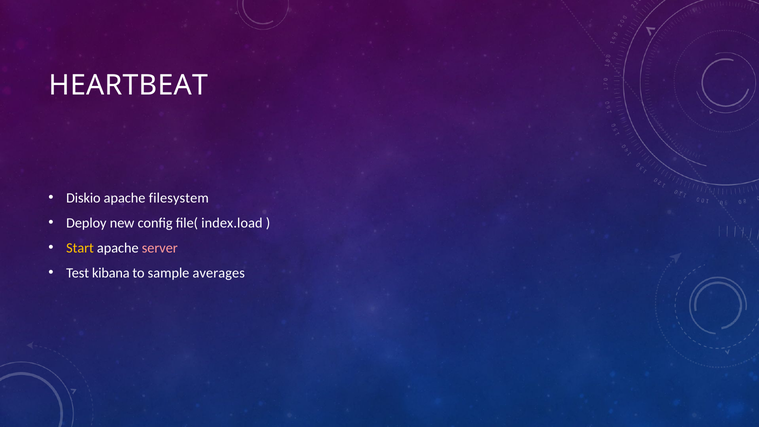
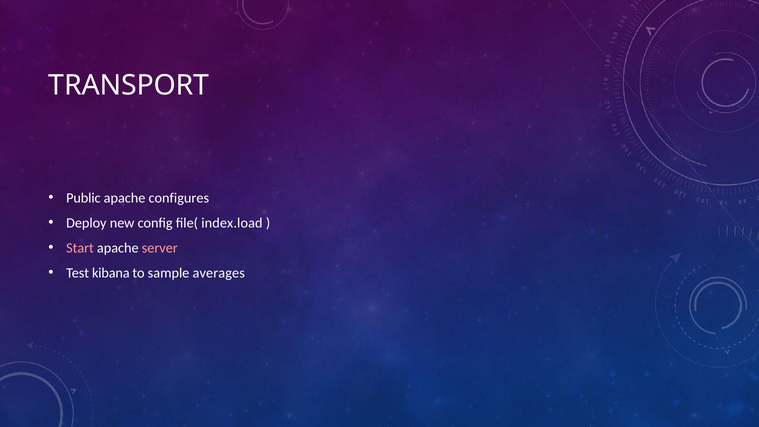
HEARTBEAT: HEARTBEAT -> TRANSPORT
Diskio: Diskio -> Public
filesystem: filesystem -> configures
Start colour: yellow -> pink
